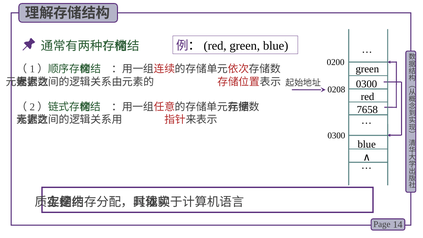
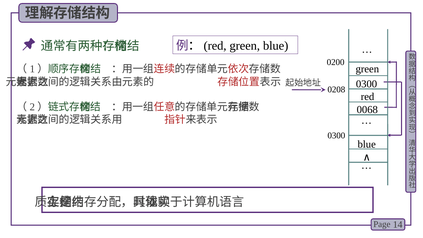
7658: 7658 -> 0068
